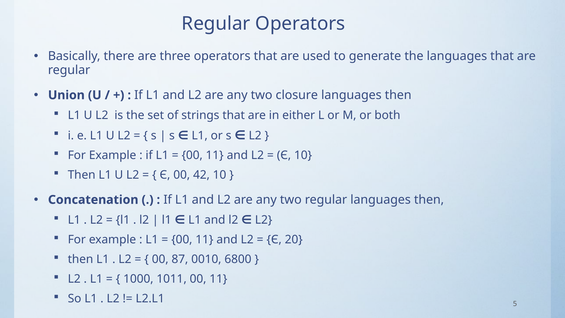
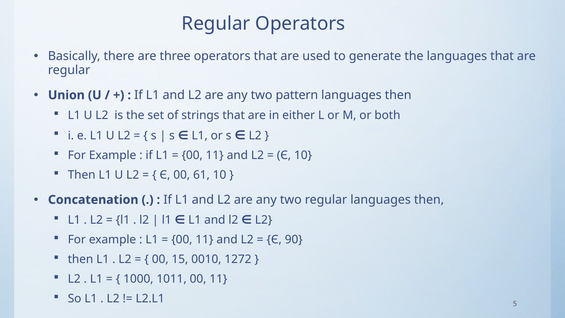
closure: closure -> pattern
42: 42 -> 61
20: 20 -> 90
87: 87 -> 15
6800: 6800 -> 1272
